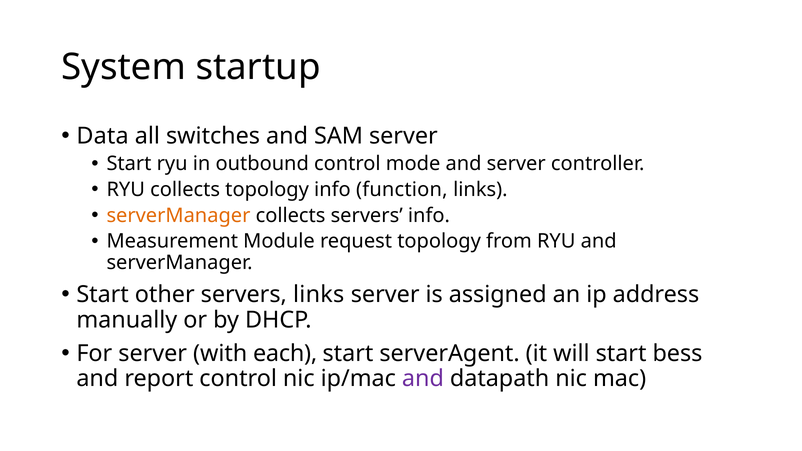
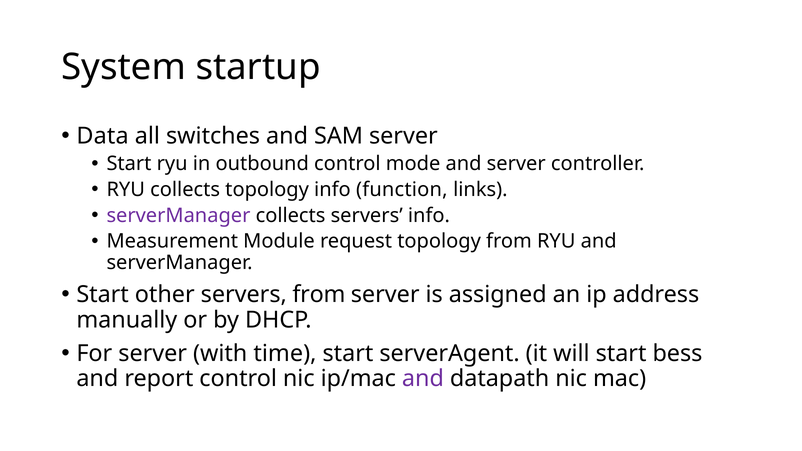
serverManager at (178, 215) colour: orange -> purple
servers links: links -> from
each: each -> time
